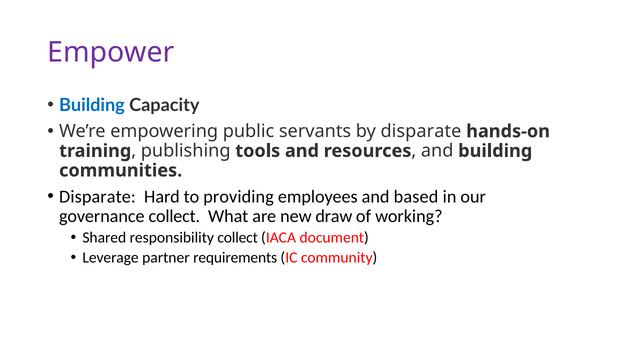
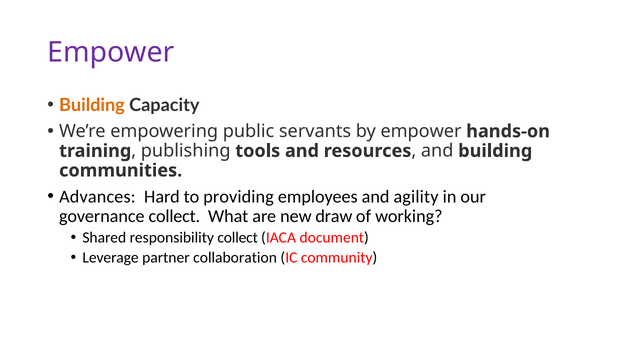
Building at (92, 105) colour: blue -> orange
by disparate: disparate -> empower
Disparate at (97, 197): Disparate -> Advances
based: based -> agility
requirements: requirements -> collaboration
